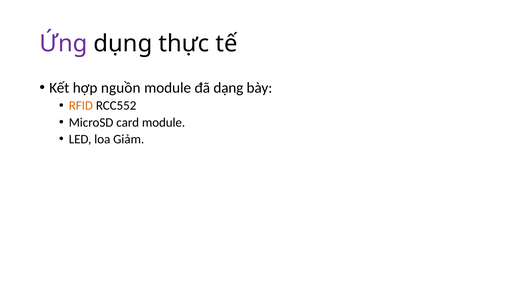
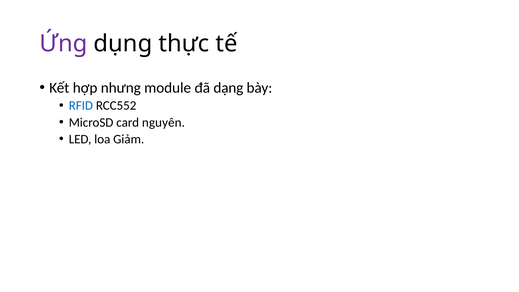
nguồn: nguồn -> nhưng
RFID colour: orange -> blue
card module: module -> nguyên
